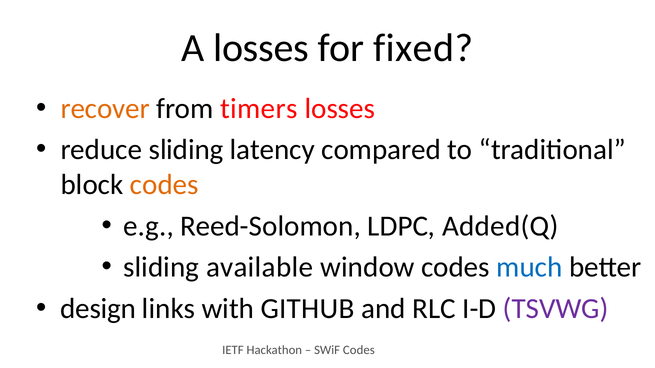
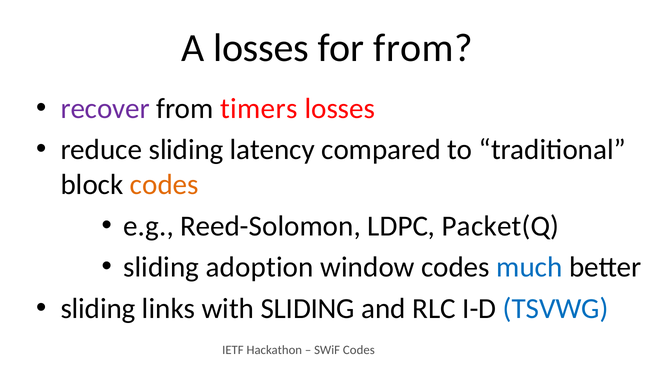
for fixed: fixed -> from
recover colour: orange -> purple
Added(Q: Added(Q -> Packet(Q
available: available -> adoption
design at (98, 309): design -> sliding
with GITHUB: GITHUB -> SLIDING
TSVWG colour: purple -> blue
